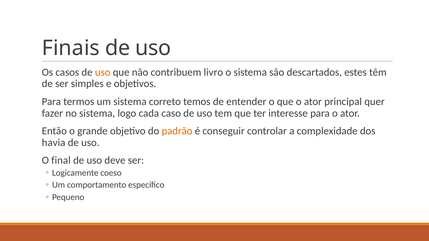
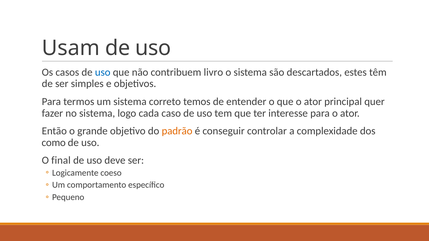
Finais: Finais -> Usam
uso at (103, 72) colour: orange -> blue
havia: havia -> como
